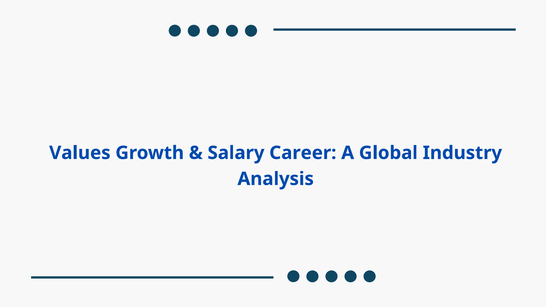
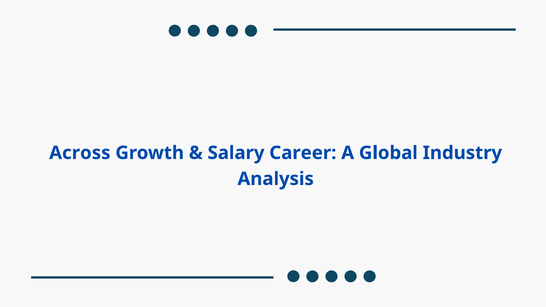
Values: Values -> Across
